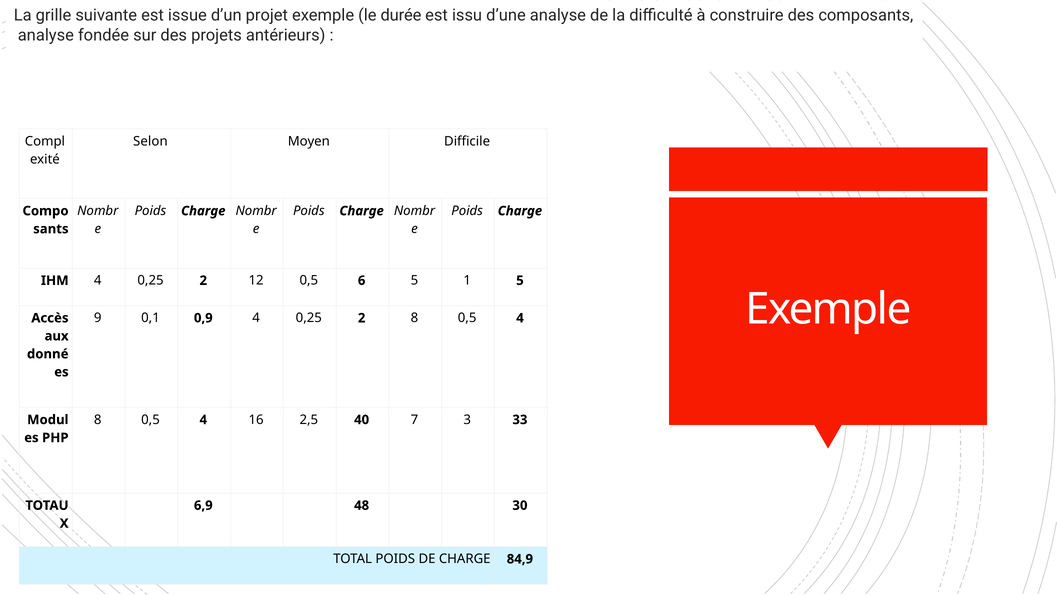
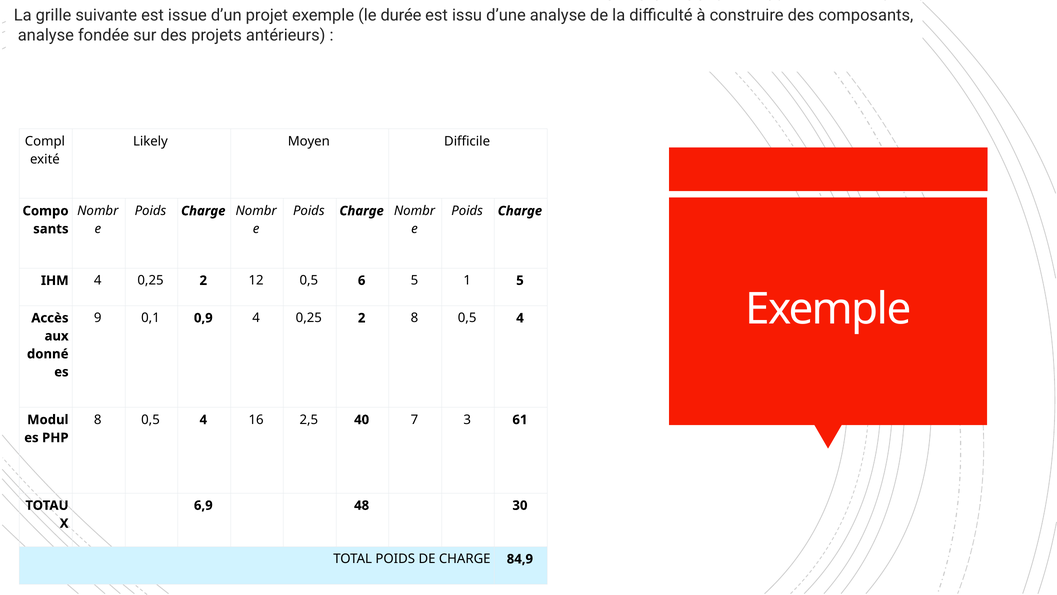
Selon: Selon -> Likely
33: 33 -> 61
